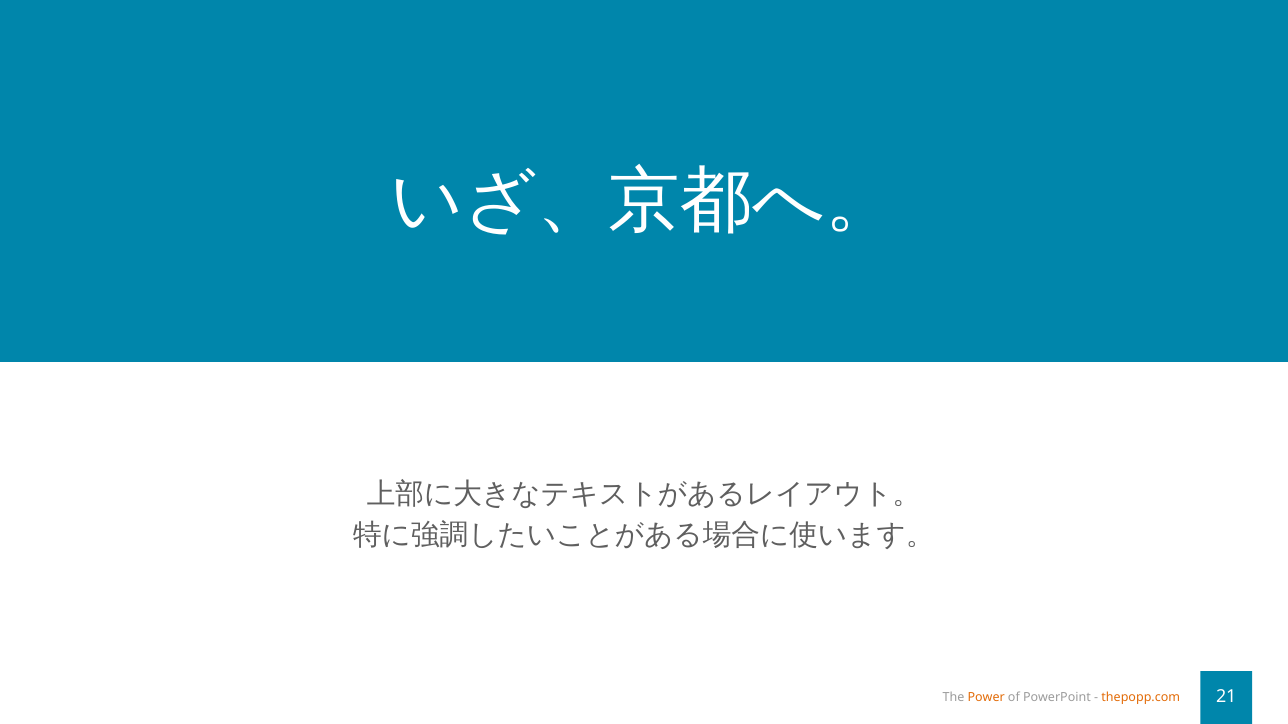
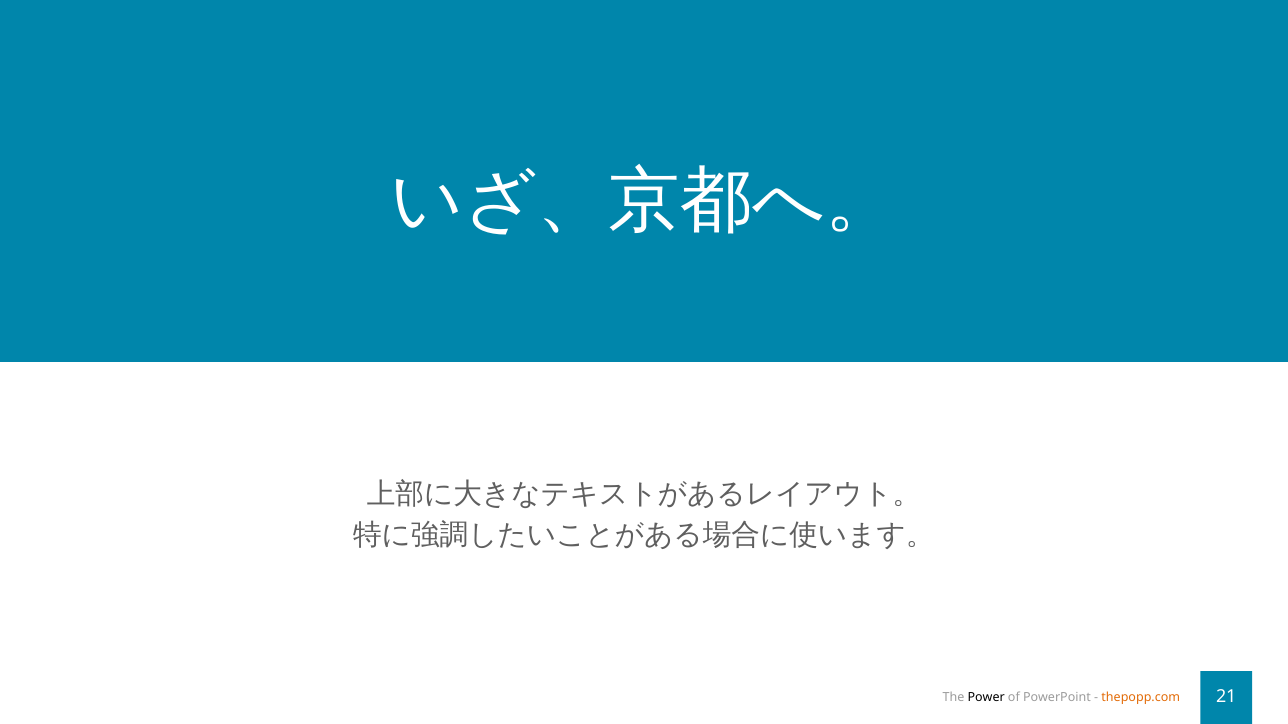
Power colour: orange -> black
